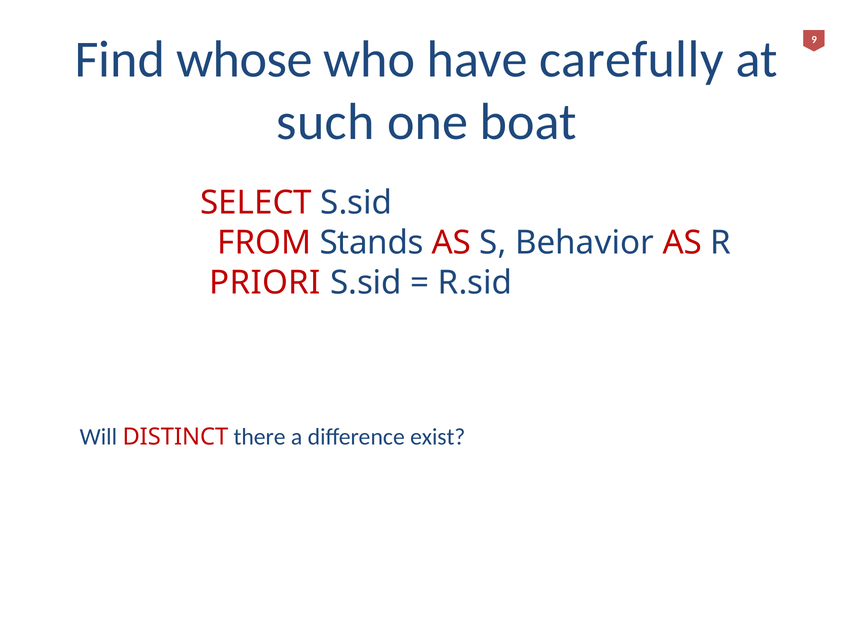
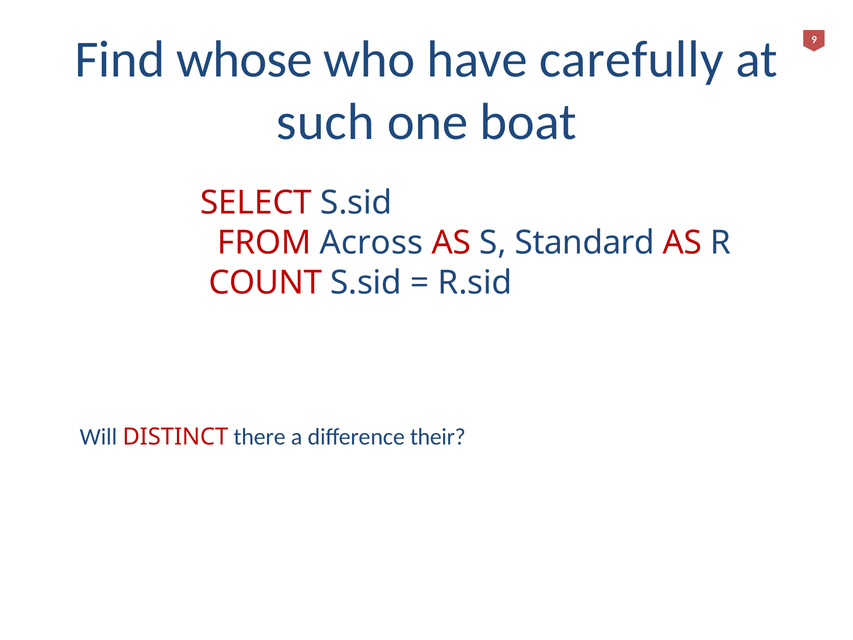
Stands: Stands -> Across
Behavior: Behavior -> Standard
PRIORI: PRIORI -> COUNT
exist: exist -> their
